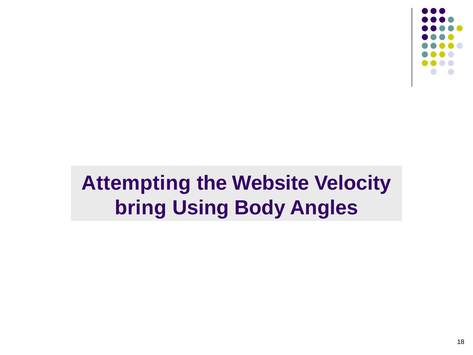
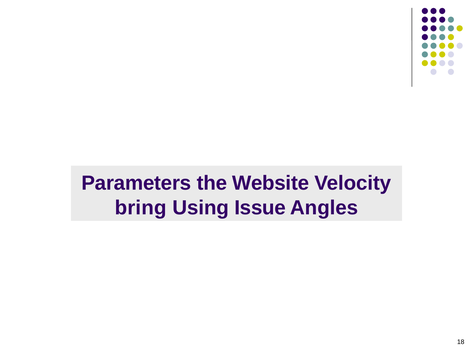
Attempting: Attempting -> Parameters
Body: Body -> Issue
